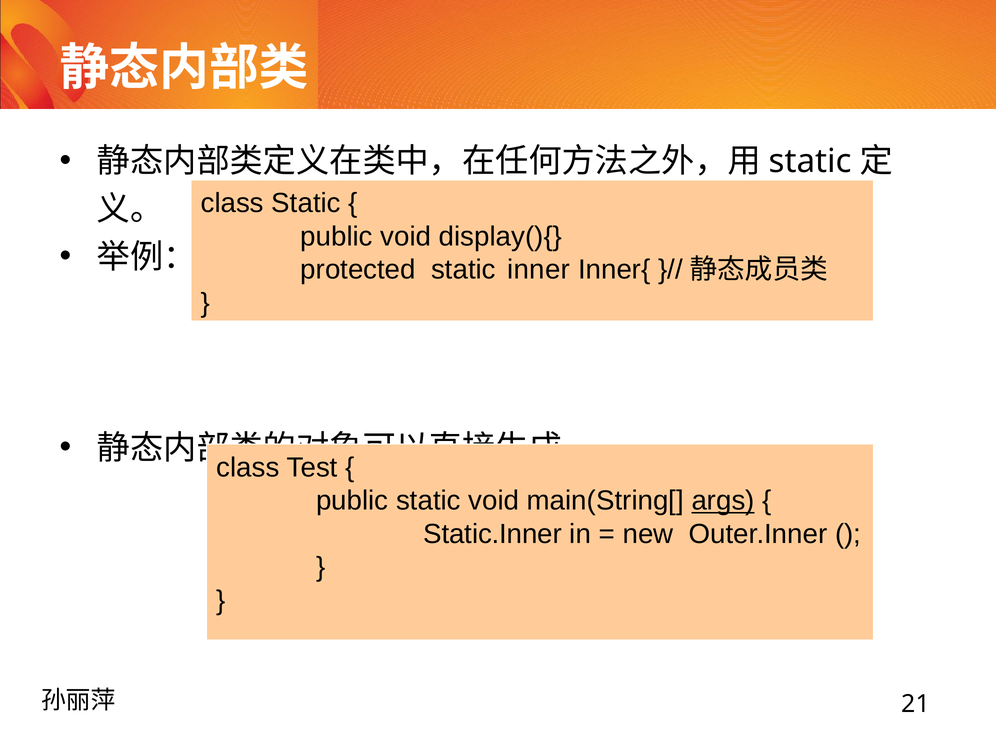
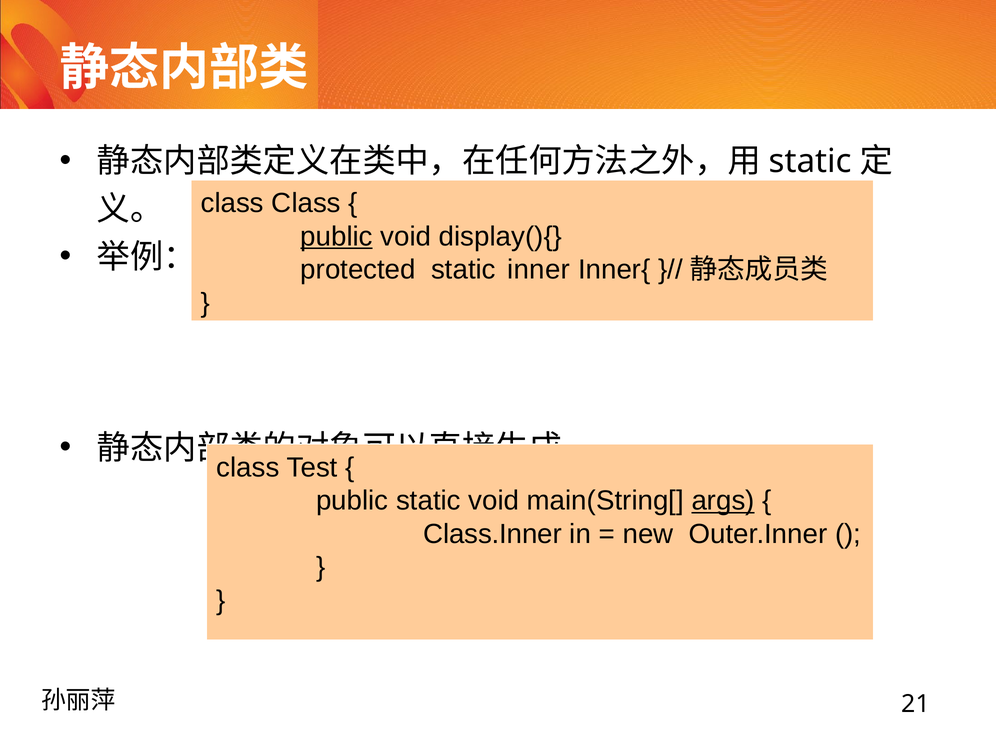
class Static: Static -> Class
public at (337, 236) underline: none -> present
Static.Inner: Static.Inner -> Class.Inner
